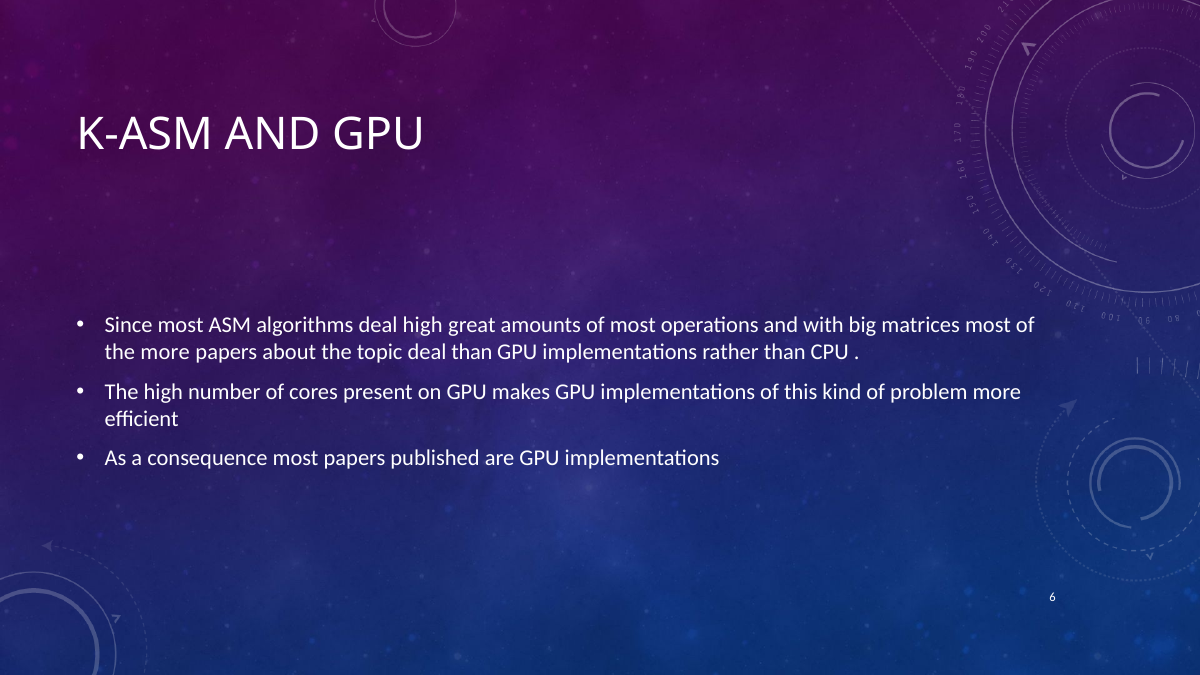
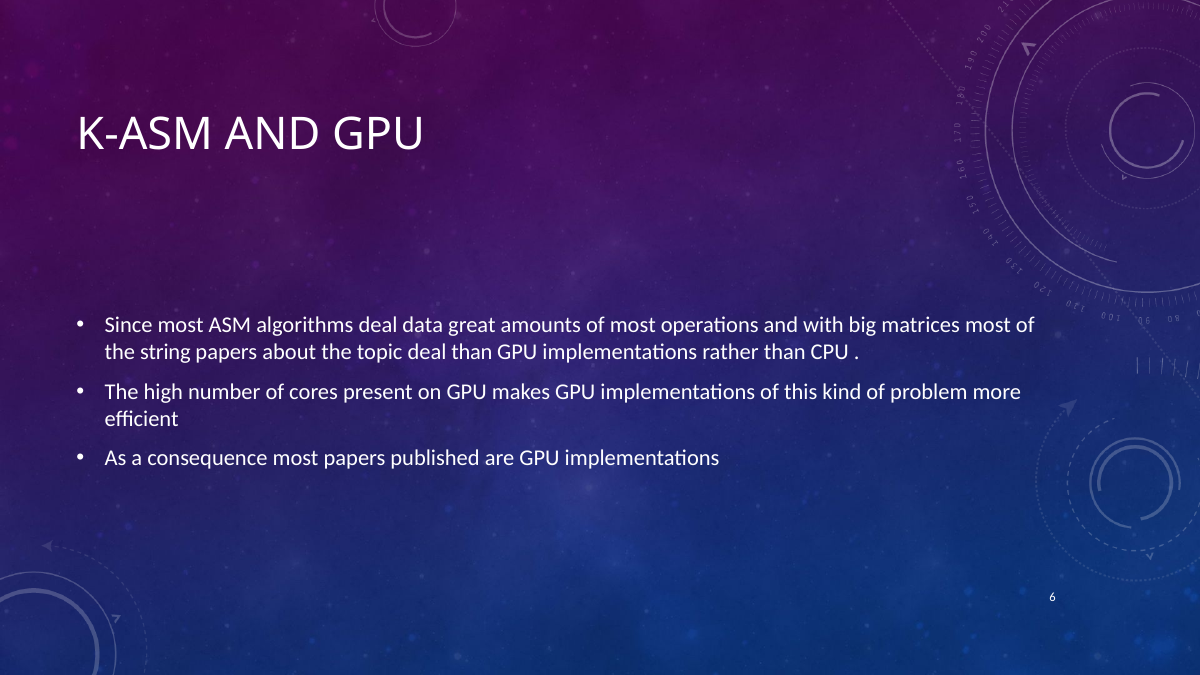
deal high: high -> data
the more: more -> string
